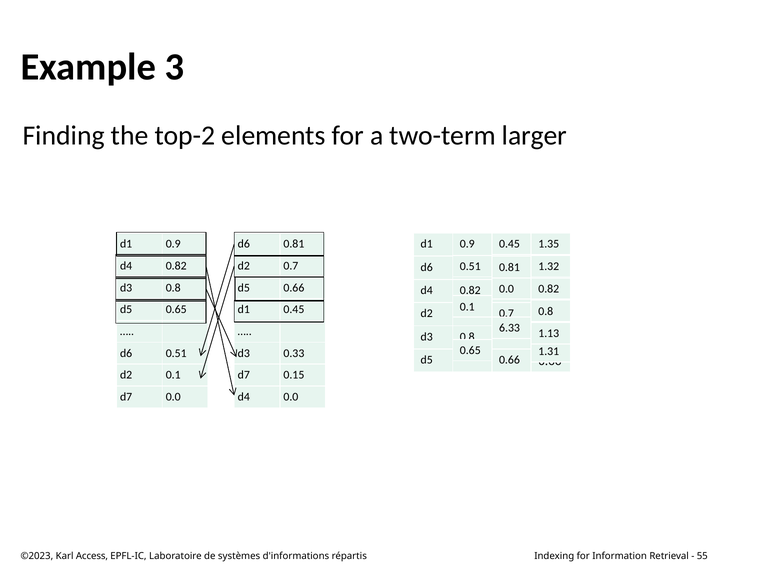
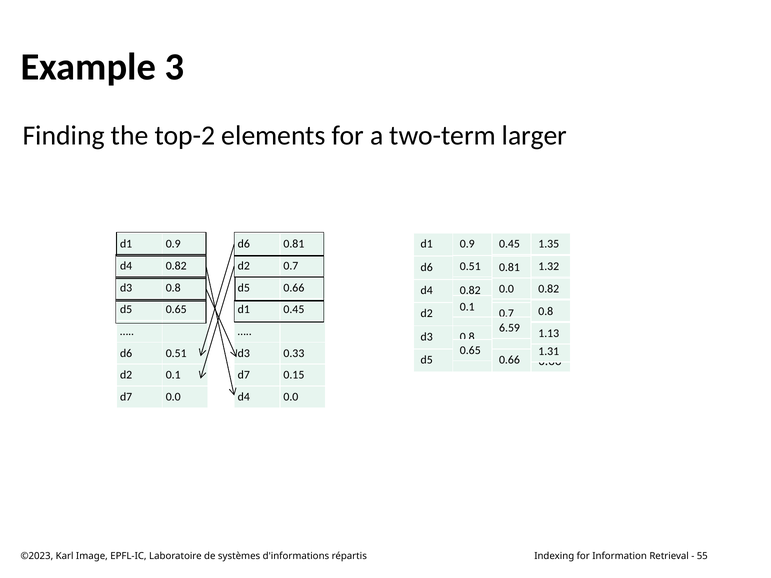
6.33: 6.33 -> 6.59
Access: Access -> Image
